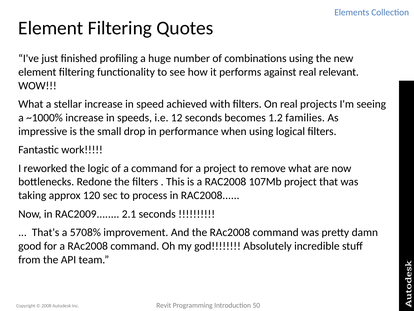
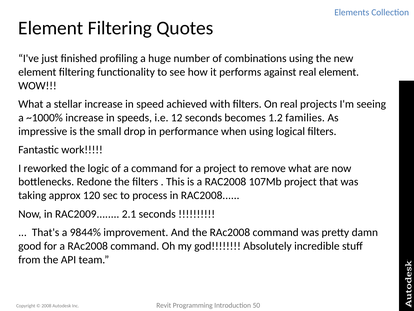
real relevant: relevant -> element
5708%: 5708% -> 9844%
